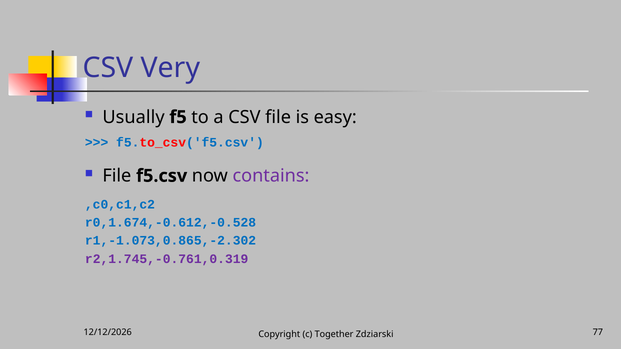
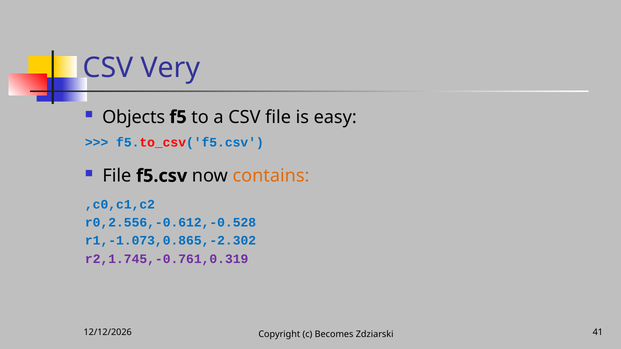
Usually: Usually -> Objects
contains colour: purple -> orange
r0,1.674,-0.612,-0.528: r0,1.674,-0.612,-0.528 -> r0,2.556,-0.612,-0.528
77: 77 -> 41
Together: Together -> Becomes
